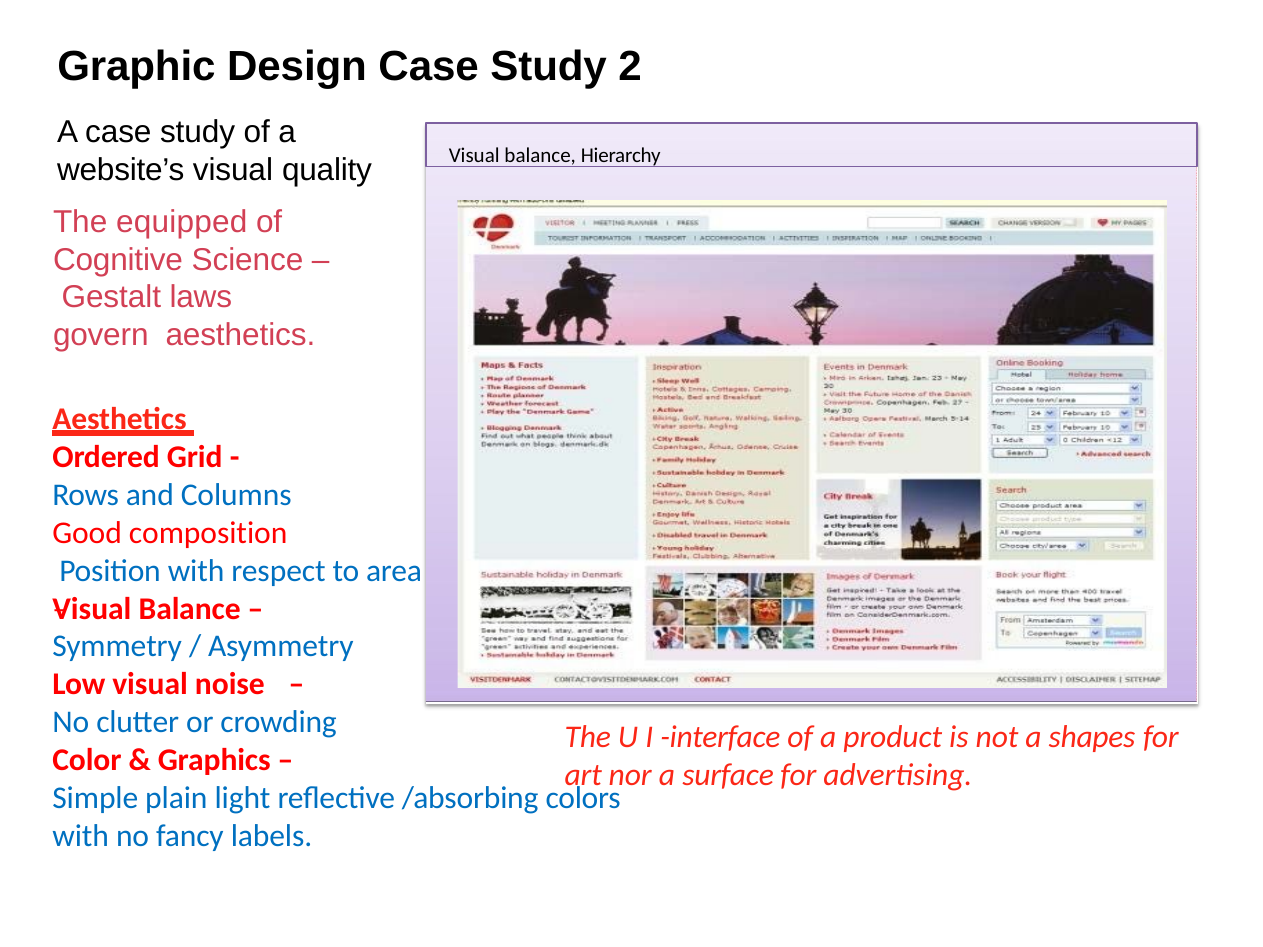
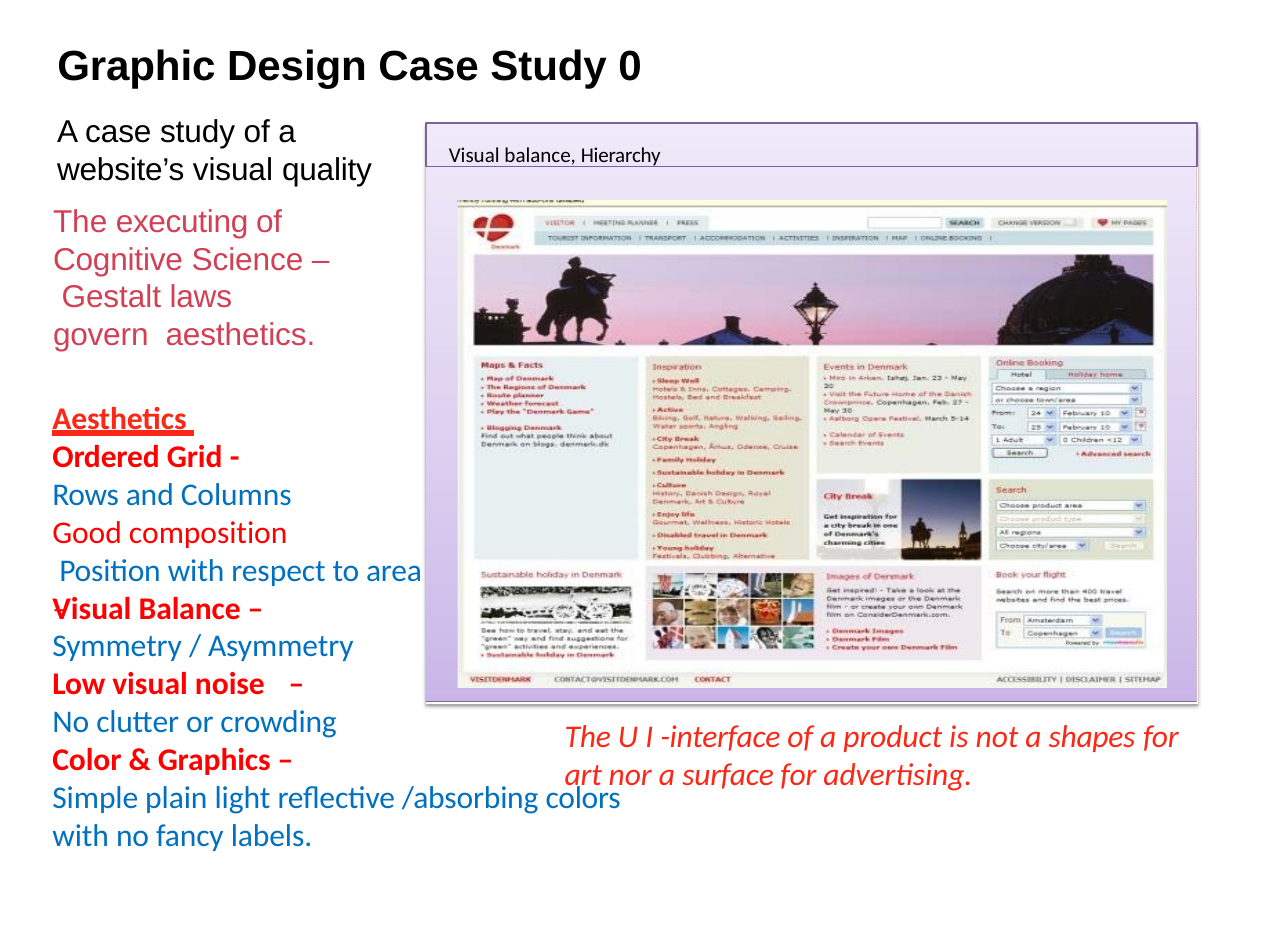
2: 2 -> 0
equipped: equipped -> executing
